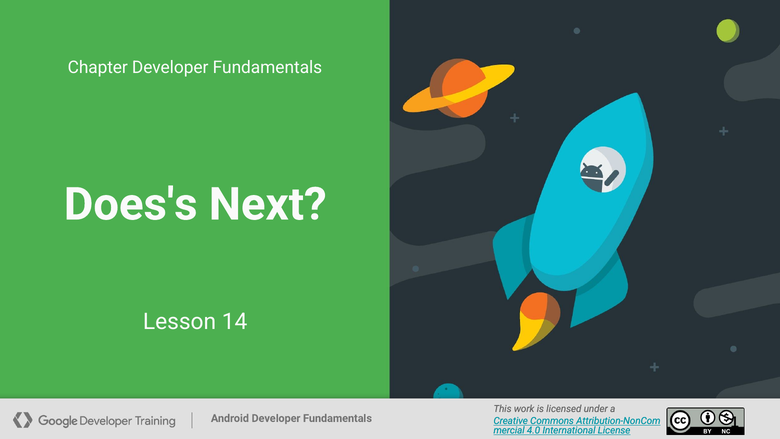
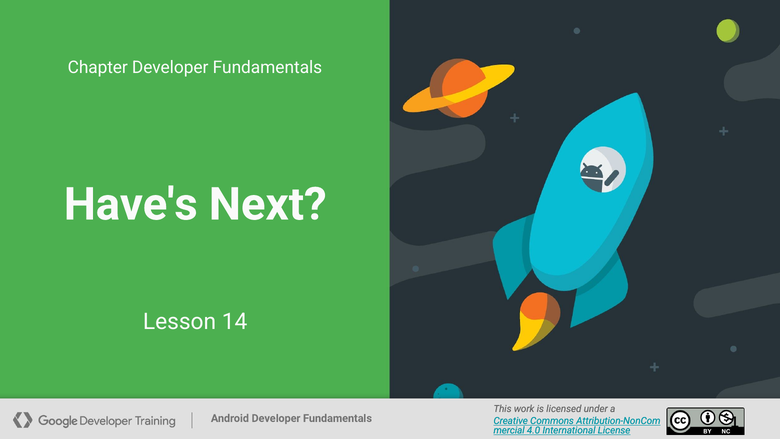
Does's: Does's -> Have's
